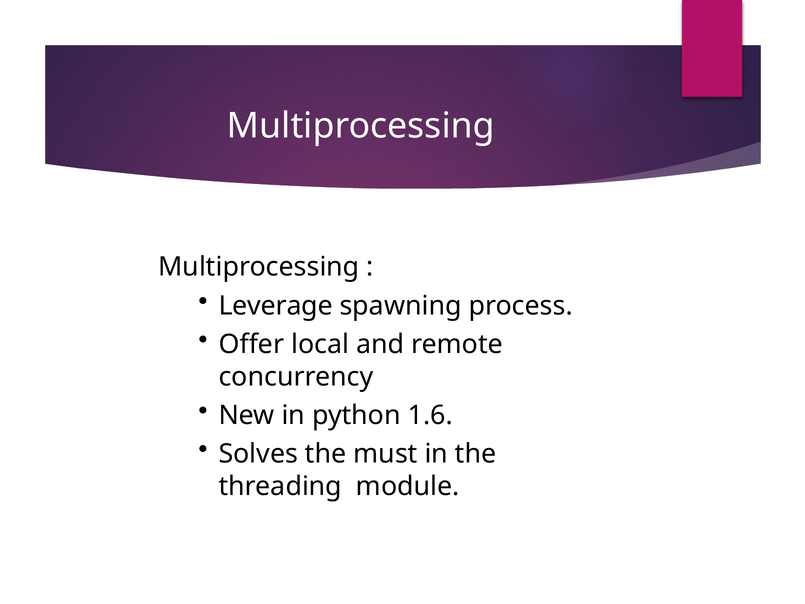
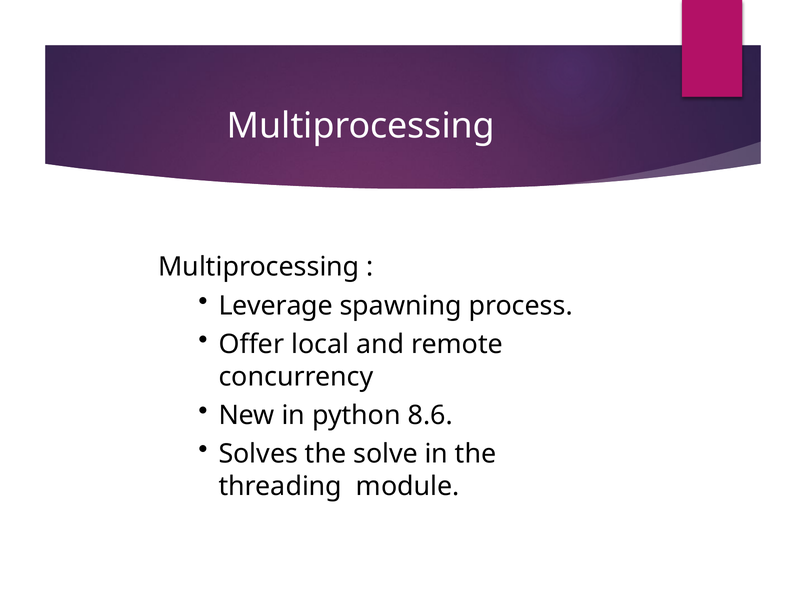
1.6: 1.6 -> 8.6
must: must -> solve
